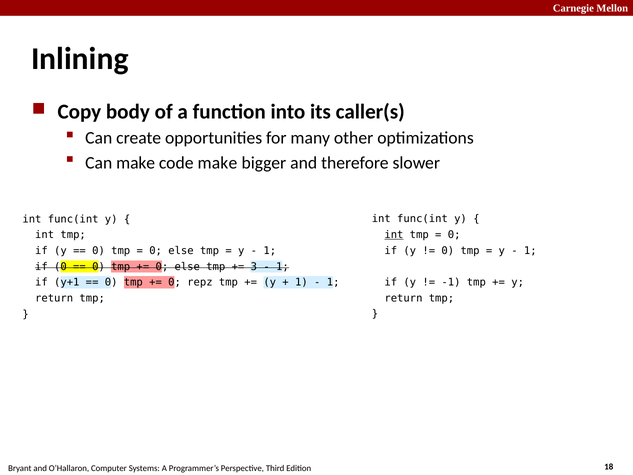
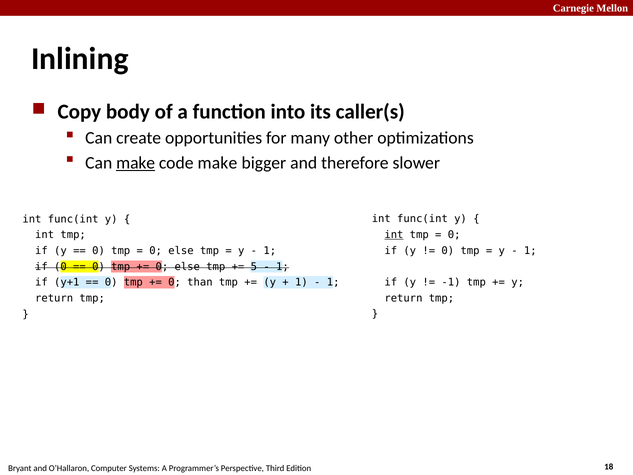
make at (136, 163) underline: none -> present
3: 3 -> 5
repz: repz -> than
